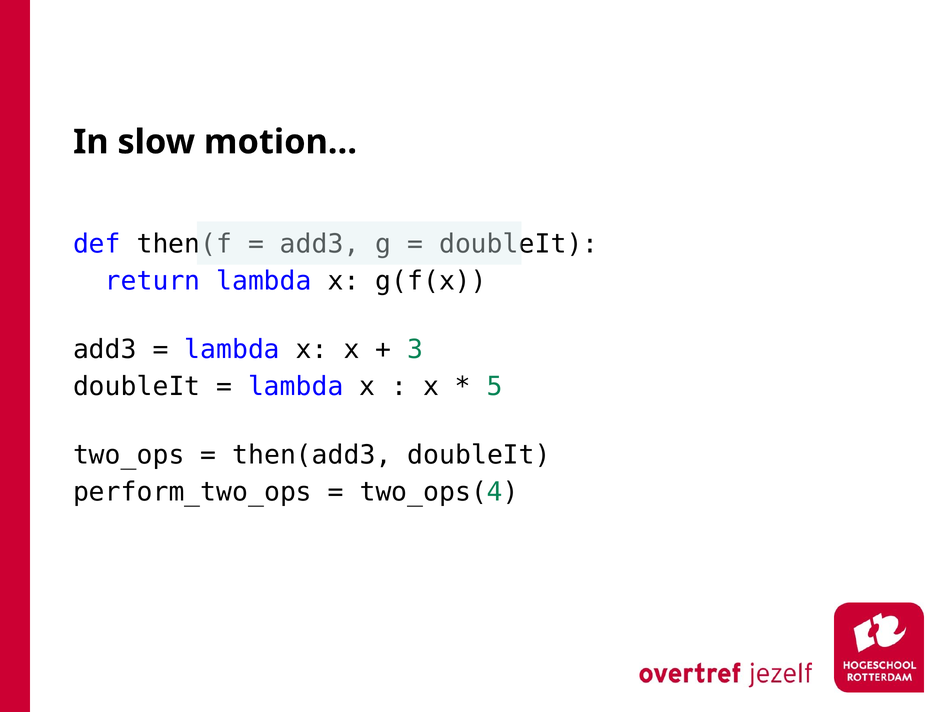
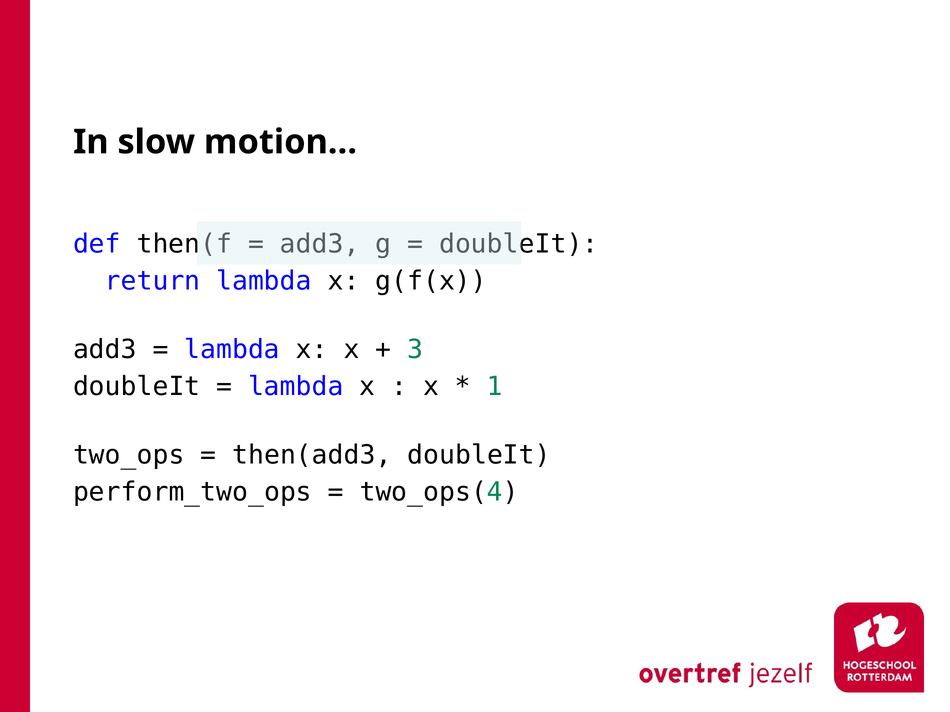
5: 5 -> 1
